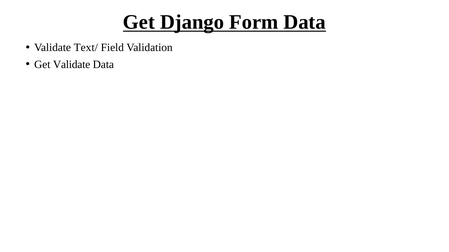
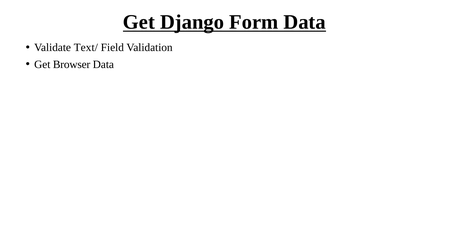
Get Validate: Validate -> Browser
